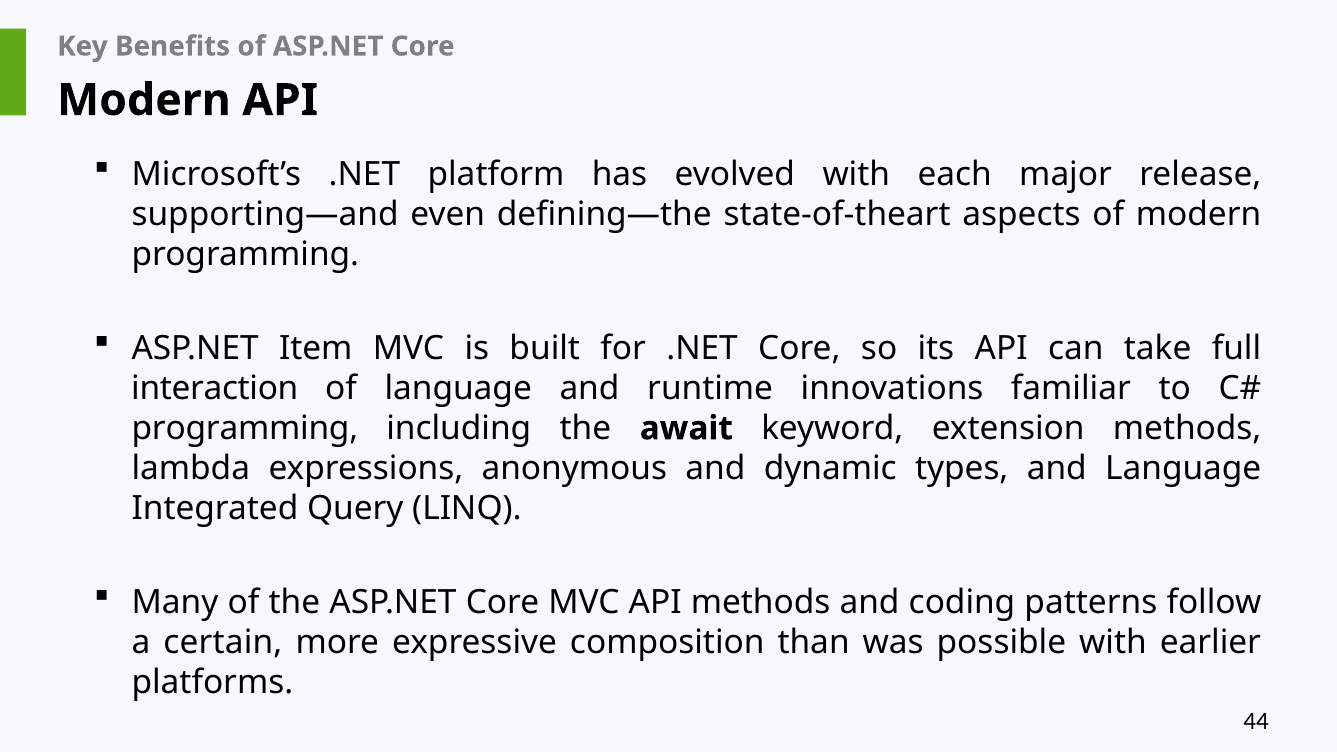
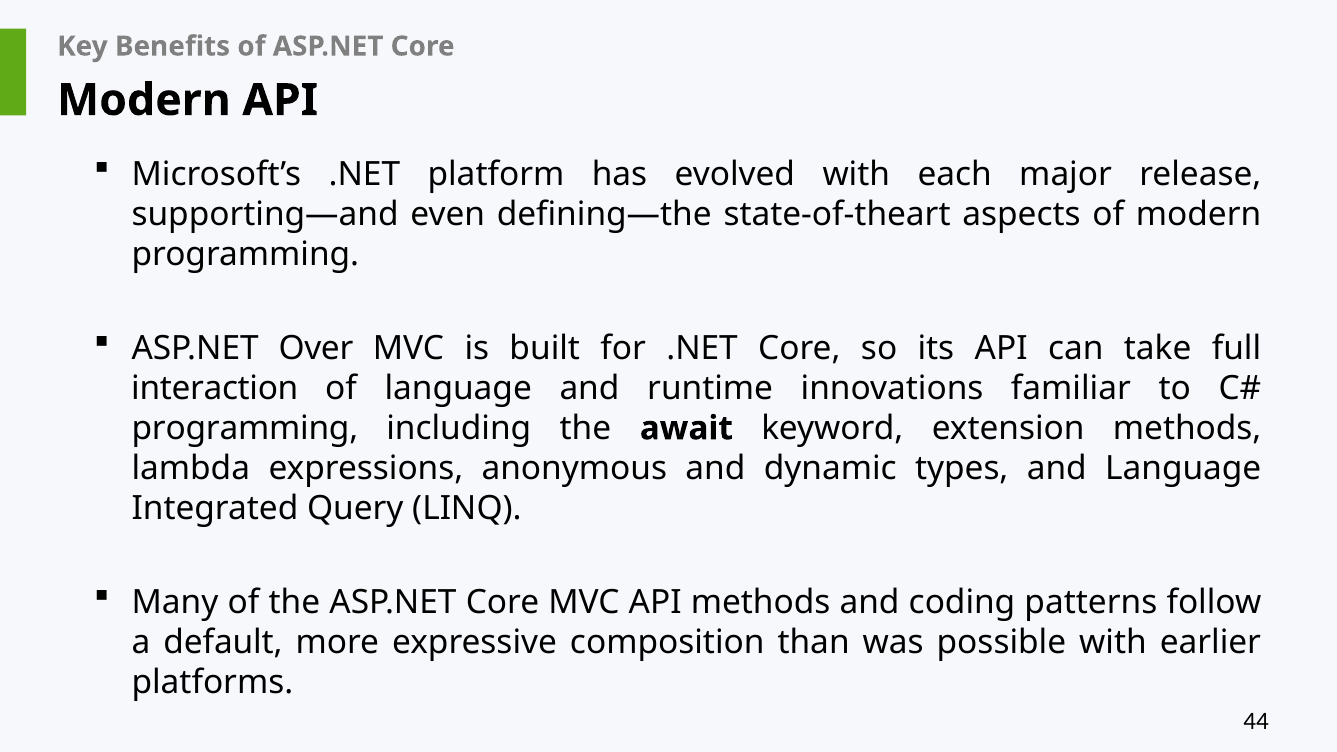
Item: Item -> Over
certain: certain -> default
